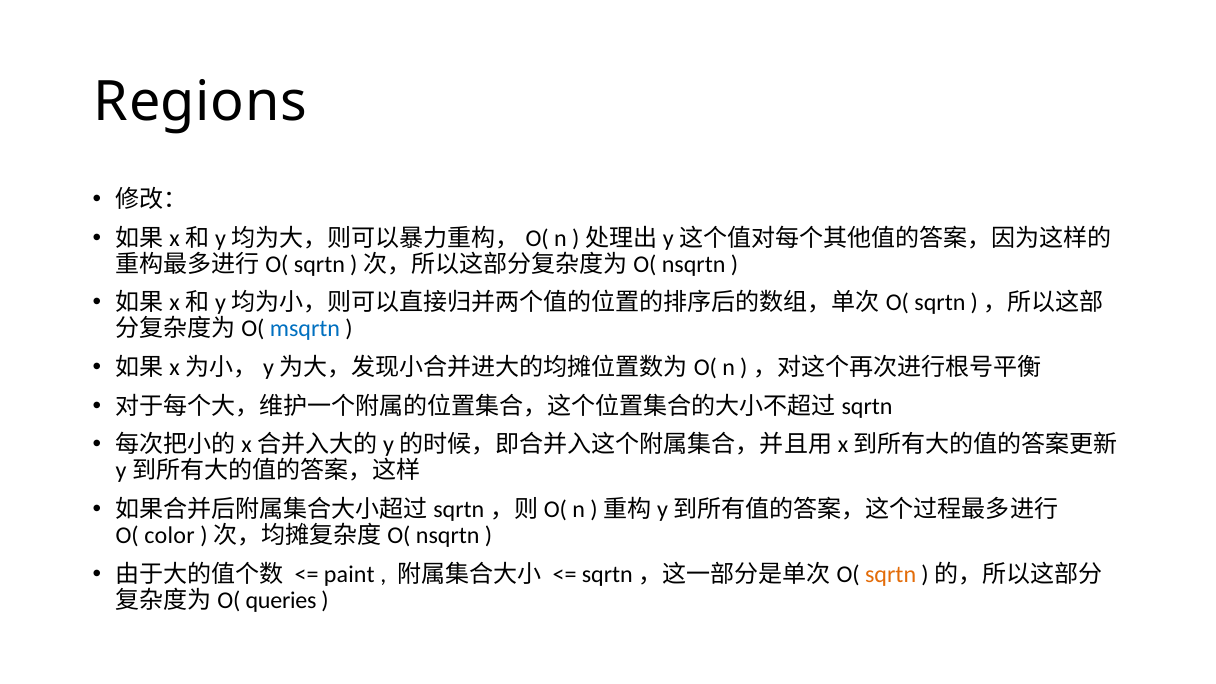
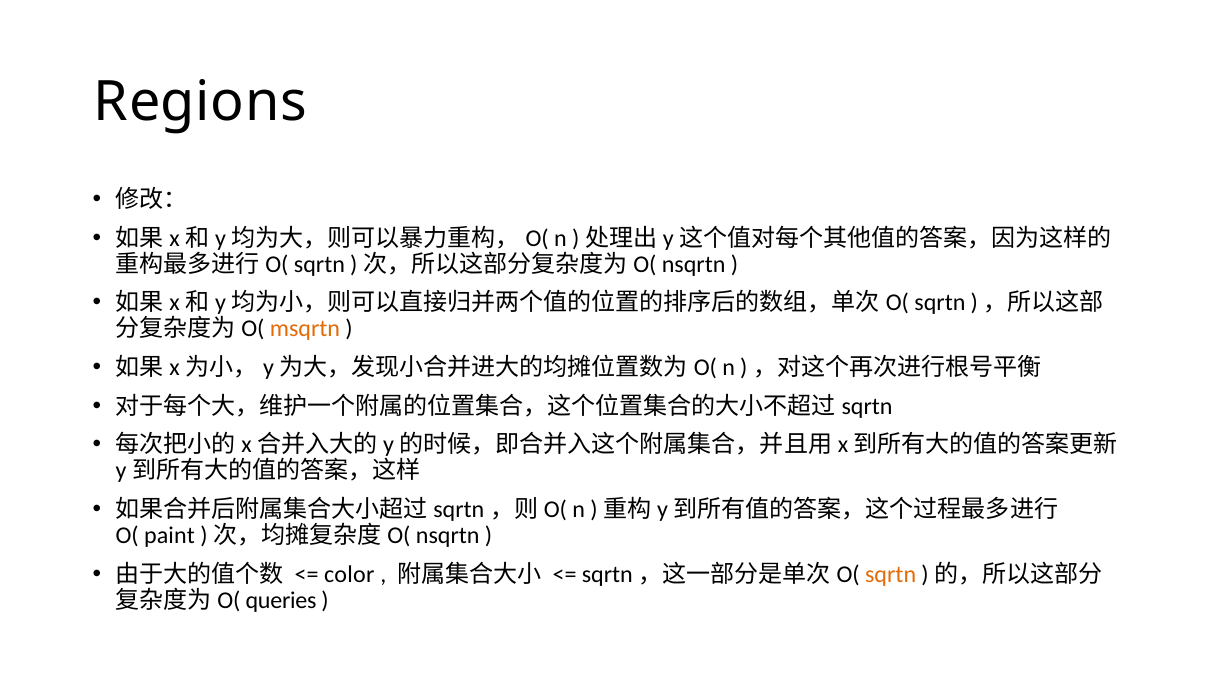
msqrtn colour: blue -> orange
color: color -> paint
paint: paint -> color
